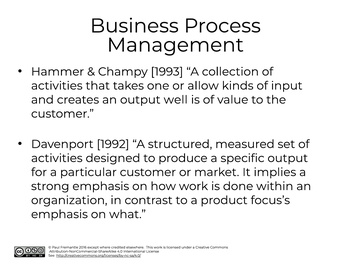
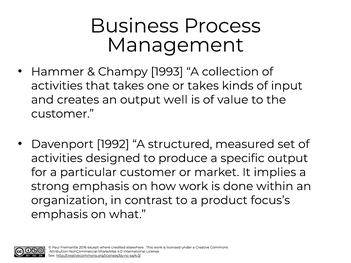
or allow: allow -> takes
